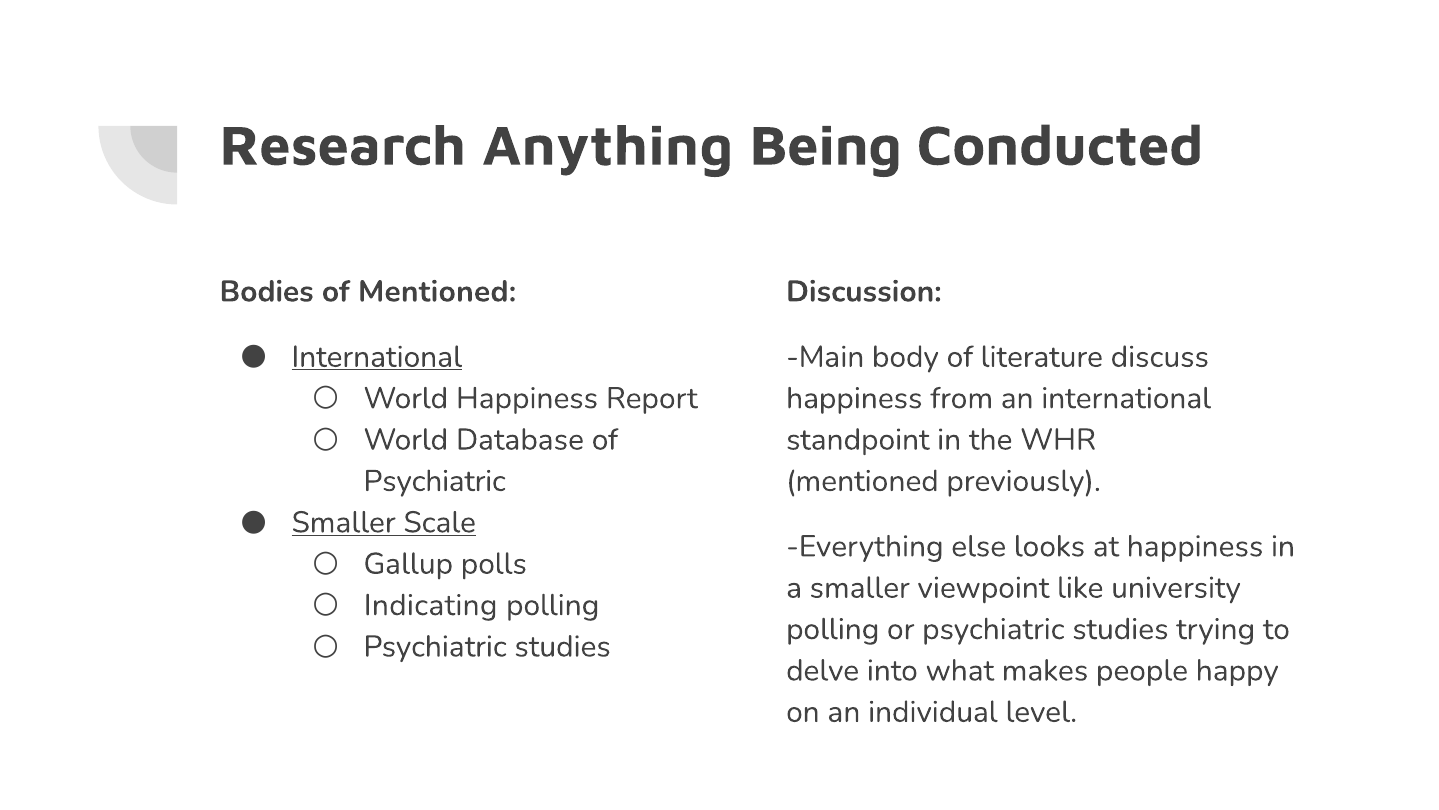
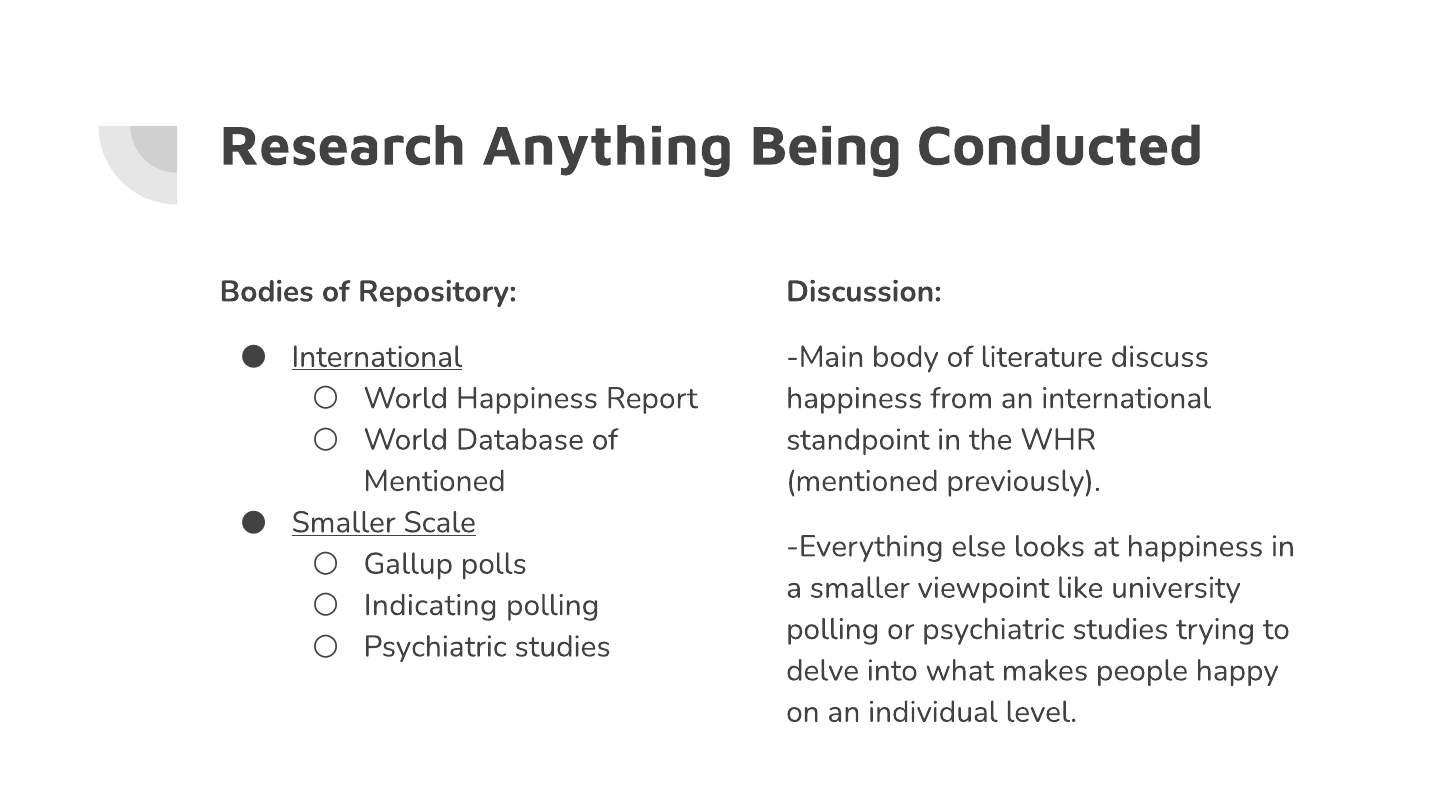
of Mentioned: Mentioned -> Repository
Psychiatric at (435, 481): Psychiatric -> Mentioned
